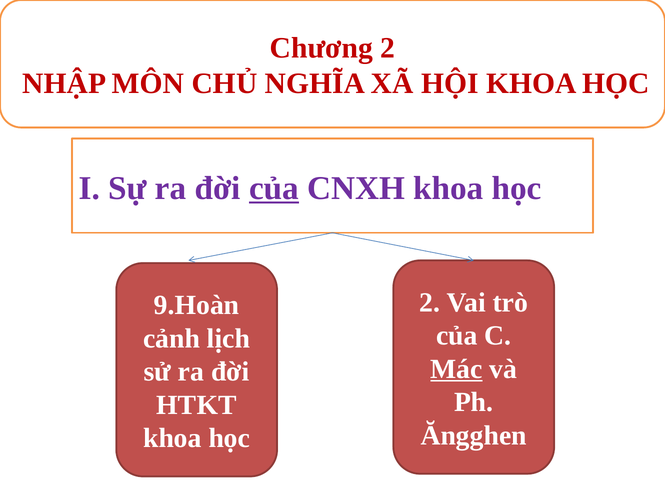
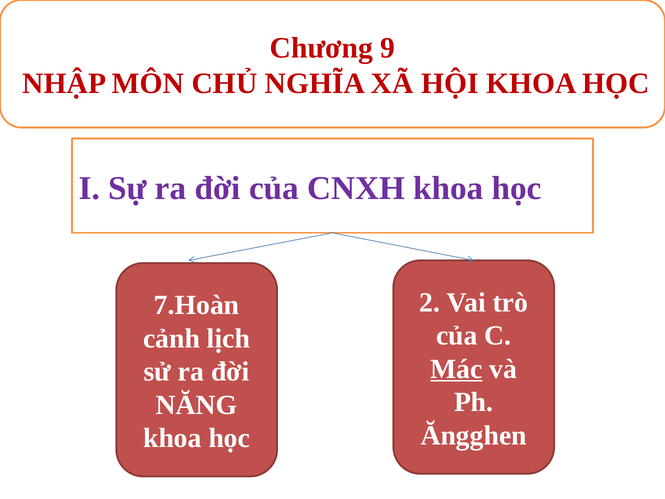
Chương 2: 2 -> 9
của at (274, 188) underline: present -> none
9.Hoàn: 9.Hoàn -> 7.Hoàn
HTKT: HTKT -> NĂNG
